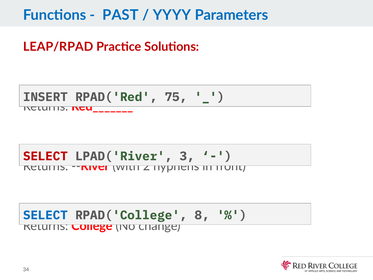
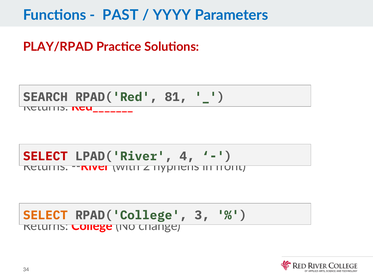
LEAP/RPAD: LEAP/RPAD -> PLAY/RPAD
INSERT: INSERT -> SEARCH
75: 75 -> 81
3: 3 -> 4
SELECT at (45, 215) colour: blue -> orange
8: 8 -> 3
